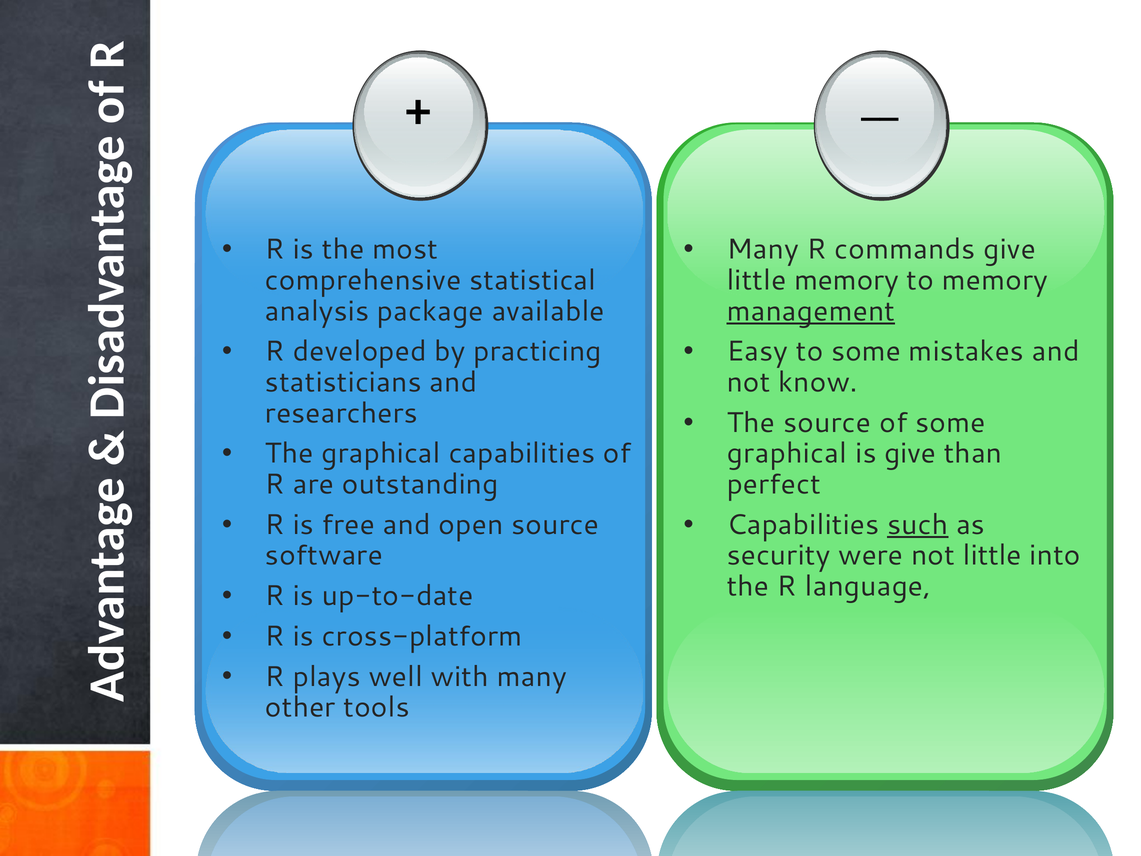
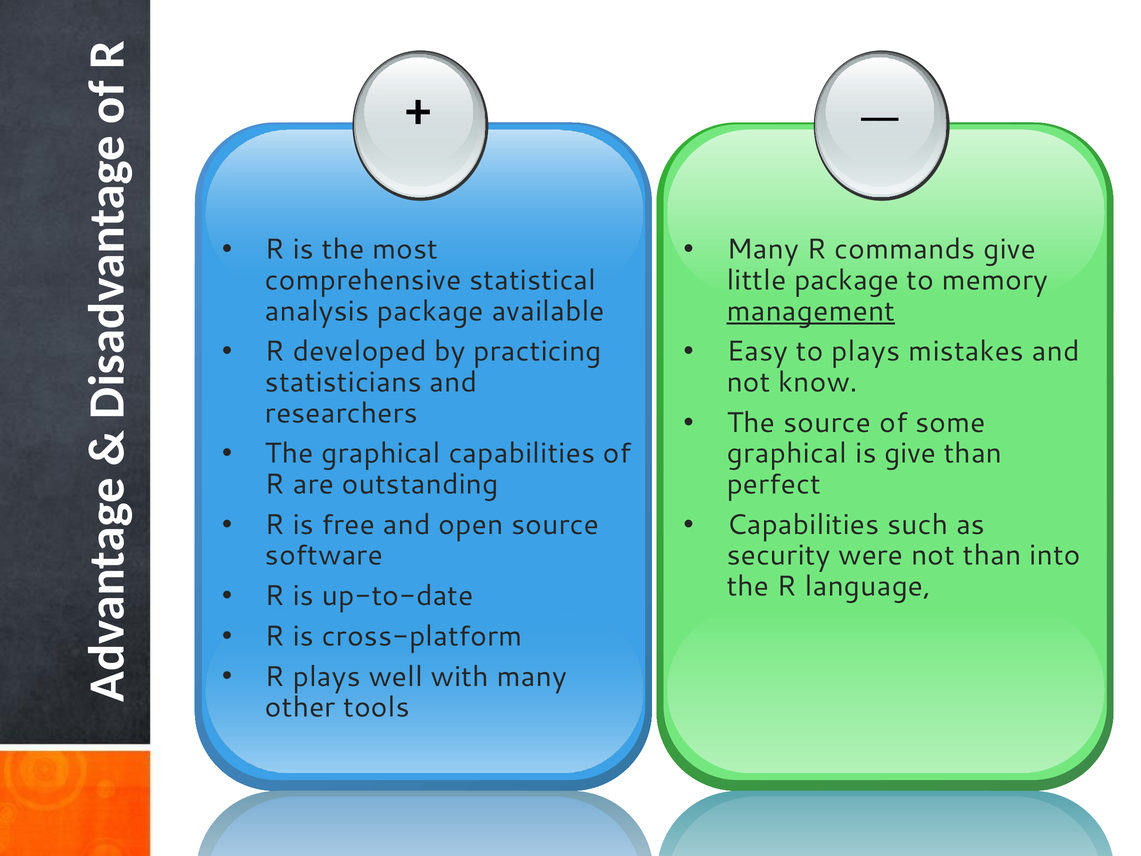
little memory: memory -> package
to some: some -> plays
such underline: present -> none
not little: little -> than
